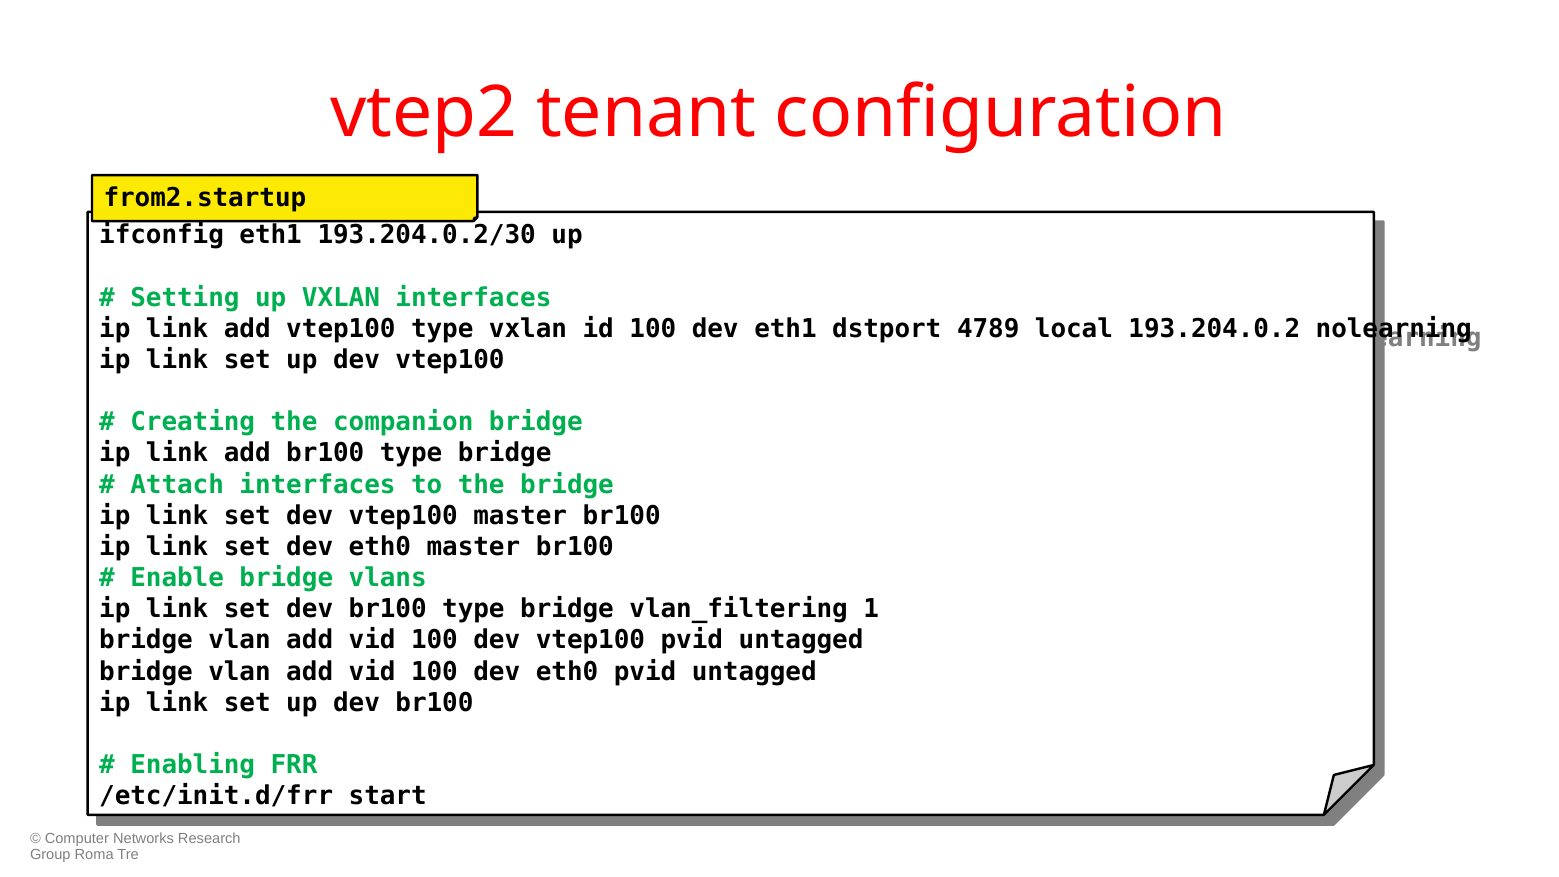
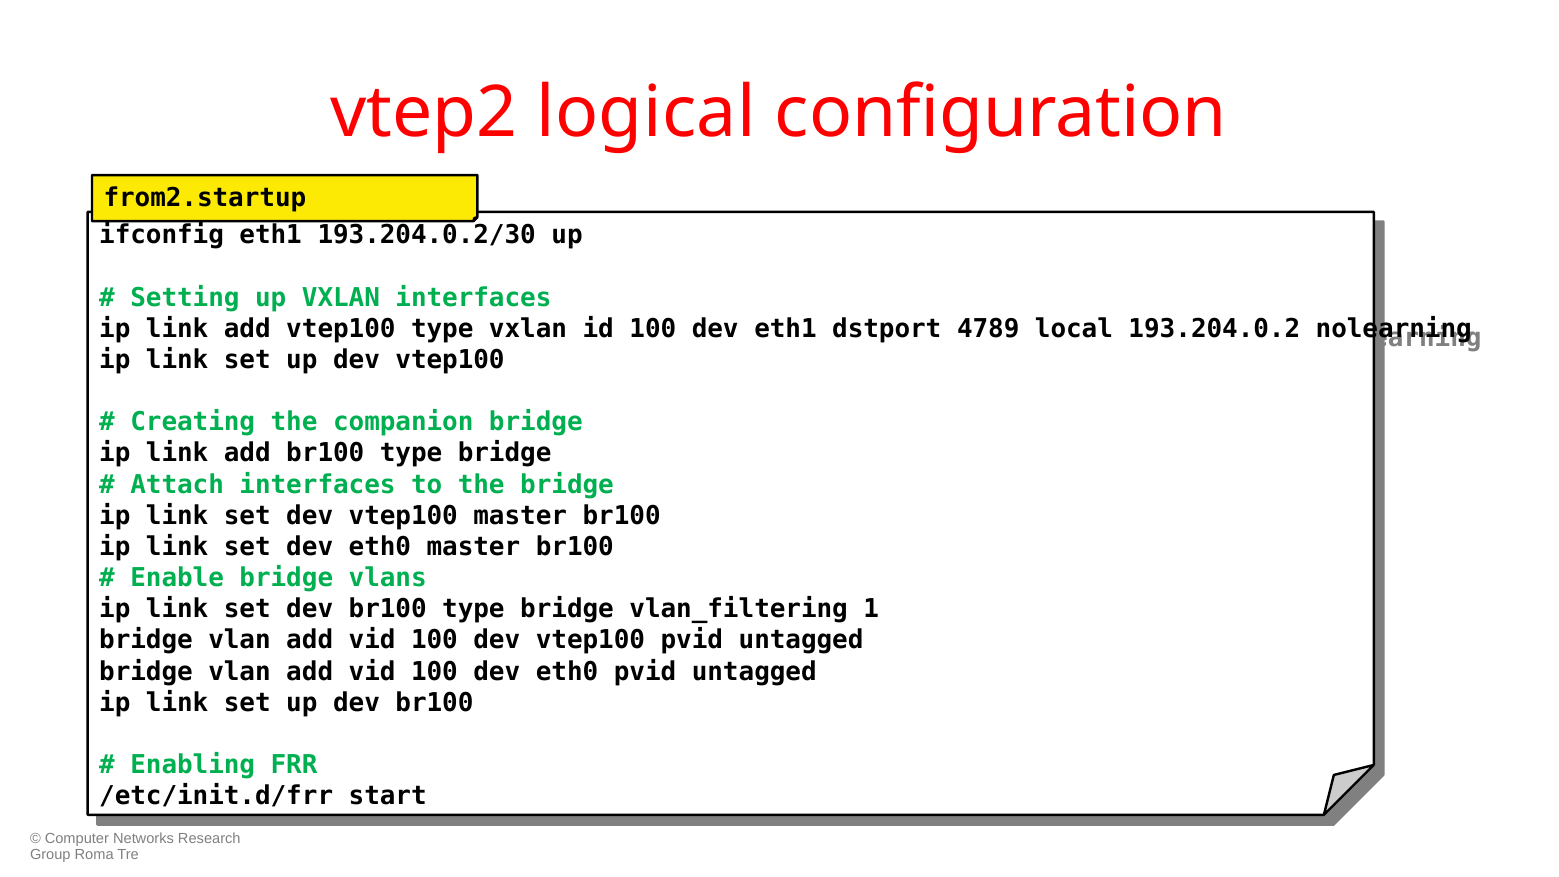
tenant: tenant -> logical
